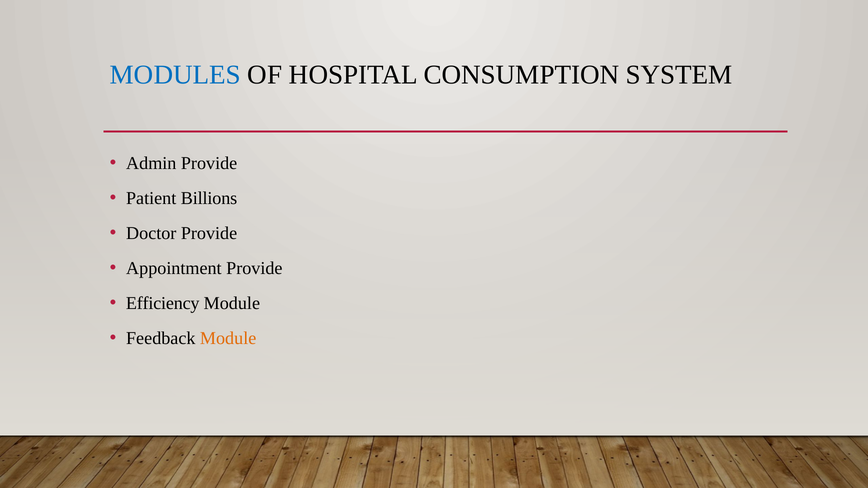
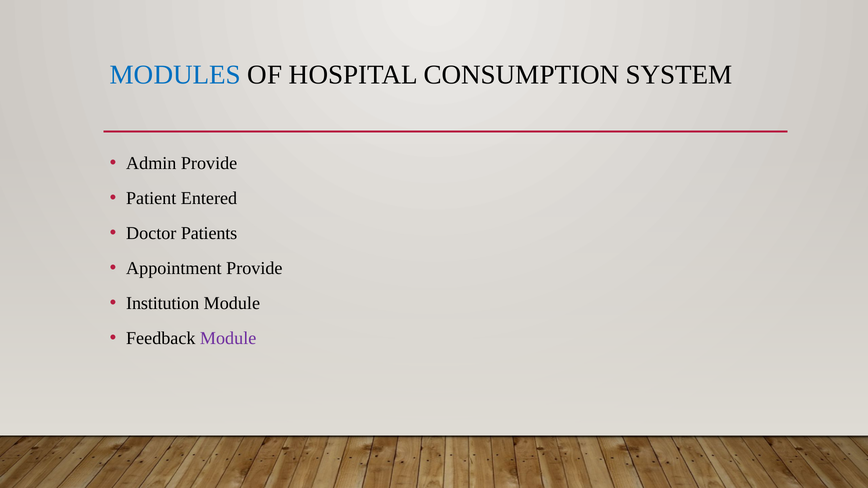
Billions: Billions -> Entered
Doctor Provide: Provide -> Patients
Efficiency: Efficiency -> Institution
Module at (228, 339) colour: orange -> purple
